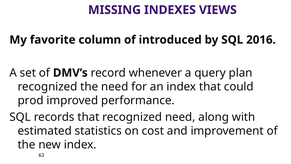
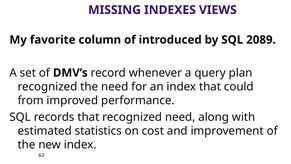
2016: 2016 -> 2089
prod: prod -> from
